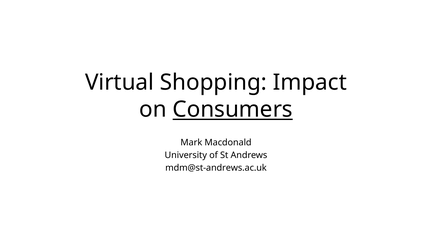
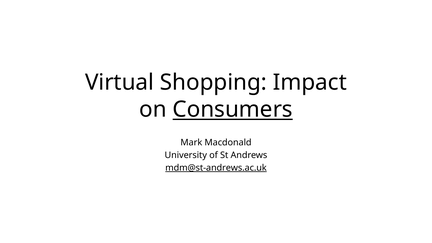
mdm@st-andrews.ac.uk underline: none -> present
